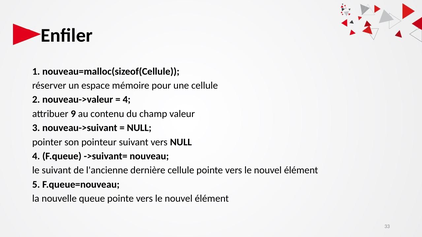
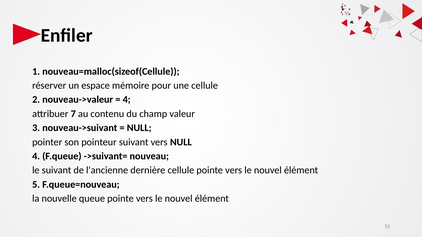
9: 9 -> 7
